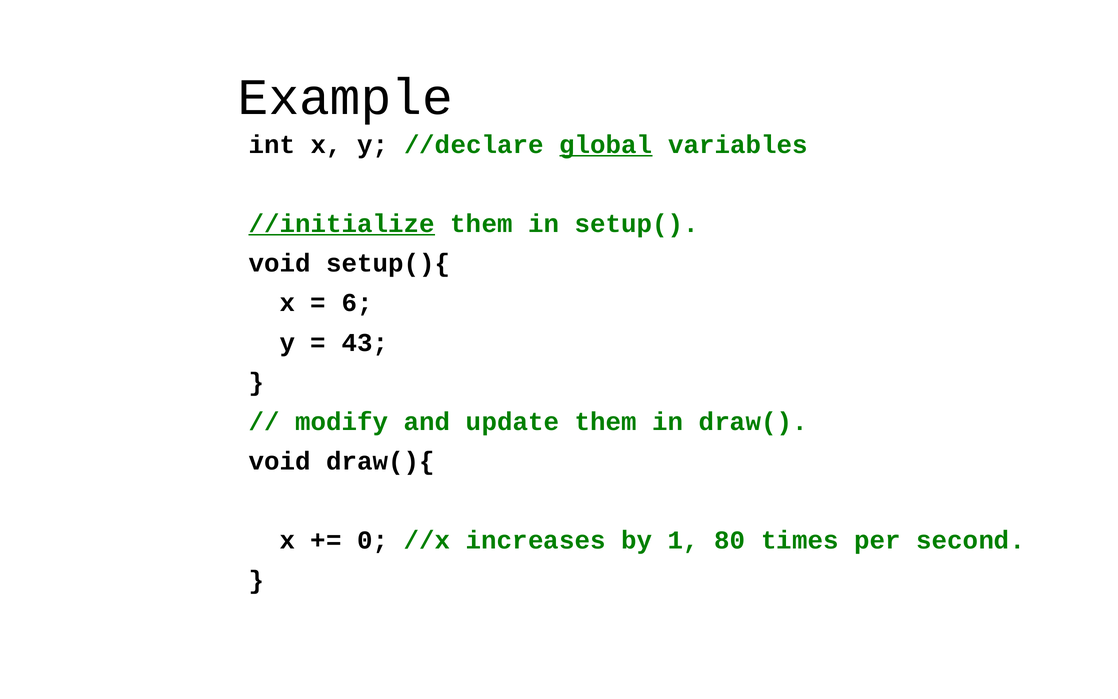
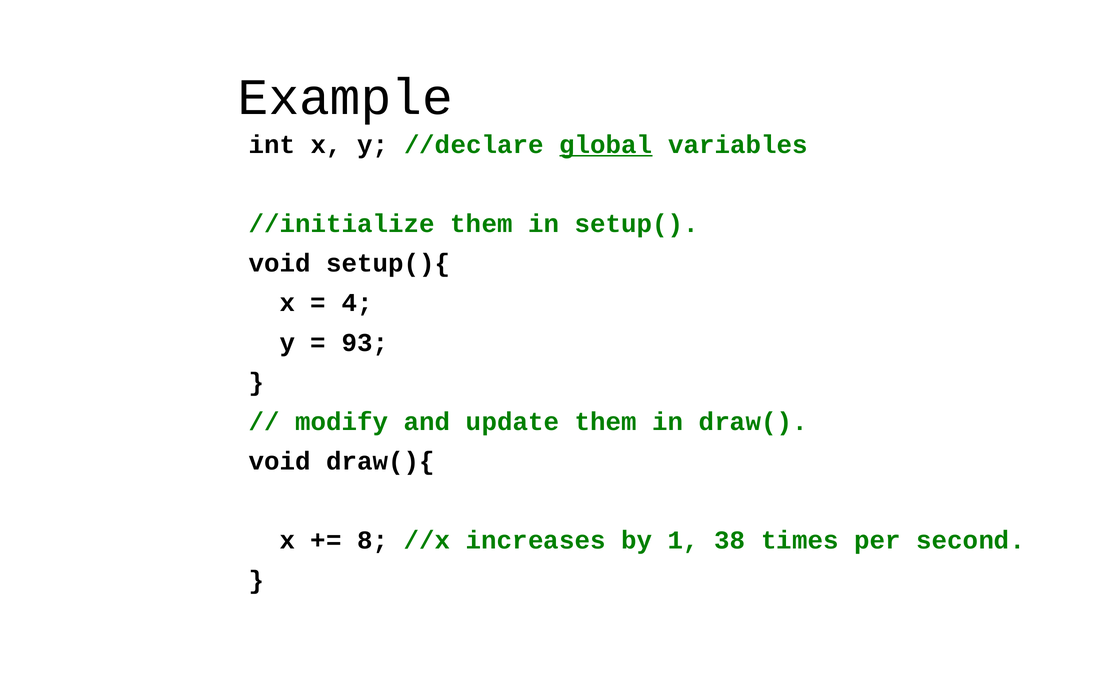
//initialize underline: present -> none
6: 6 -> 4
43: 43 -> 93
0: 0 -> 8
80: 80 -> 38
